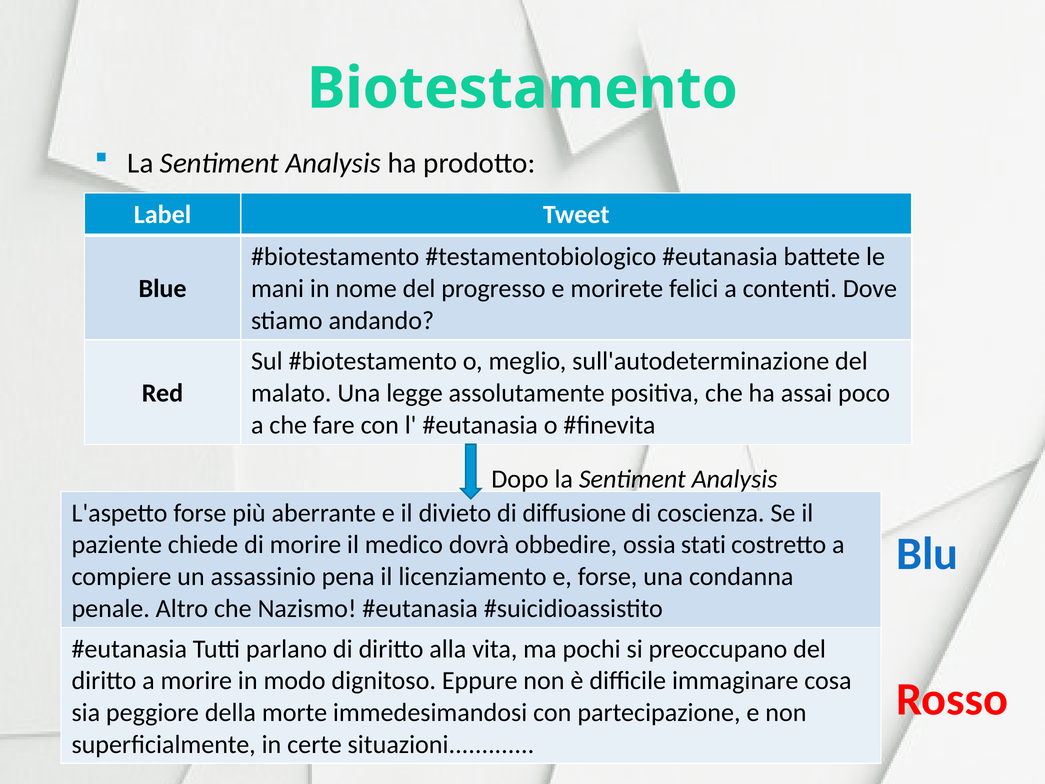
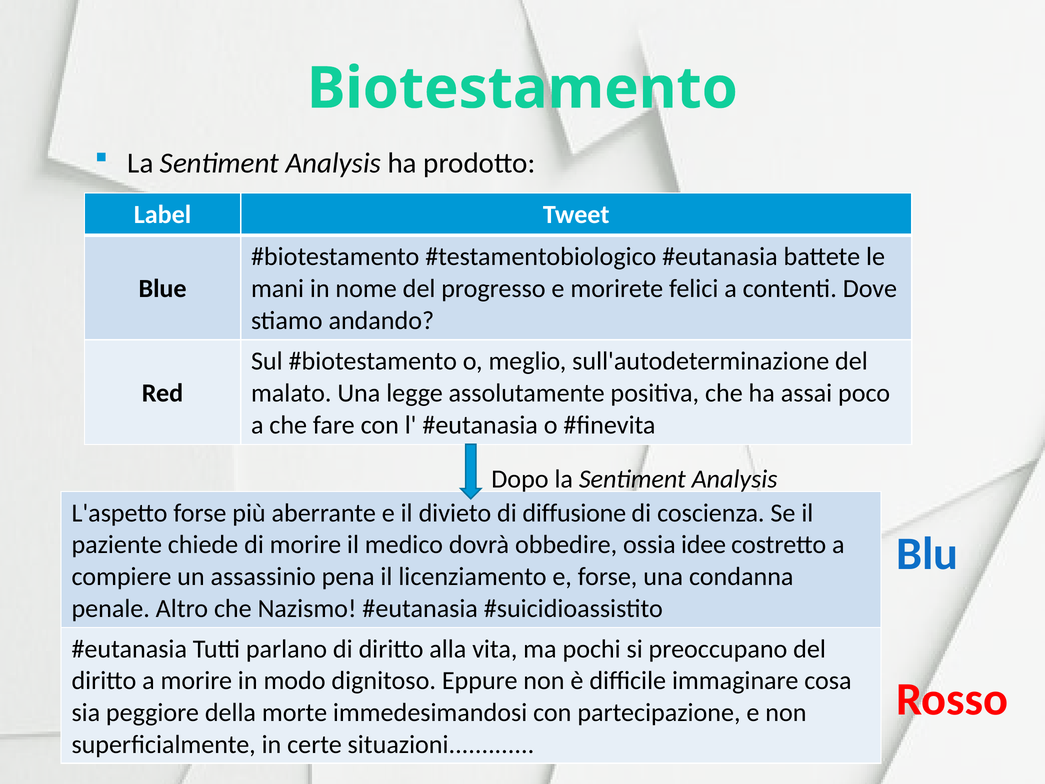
stati: stati -> idee
